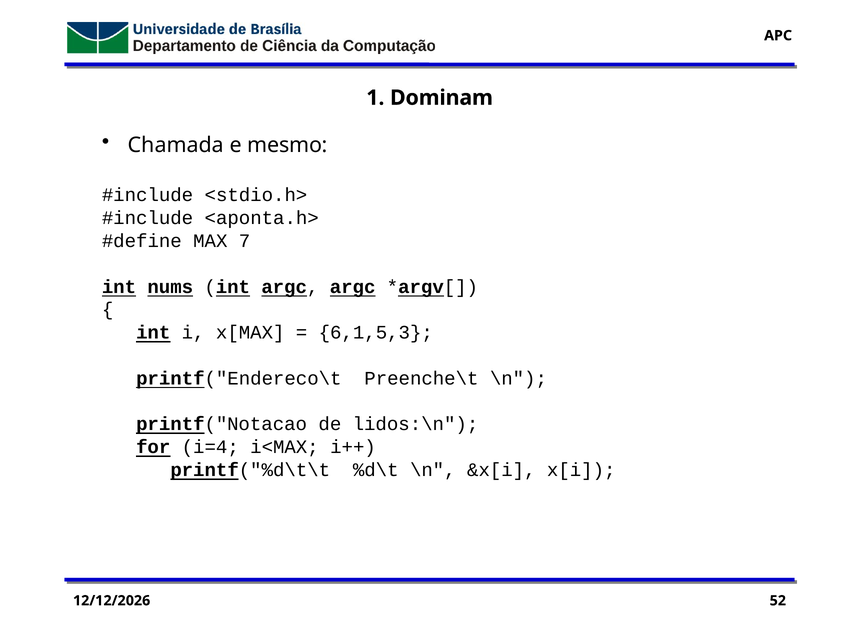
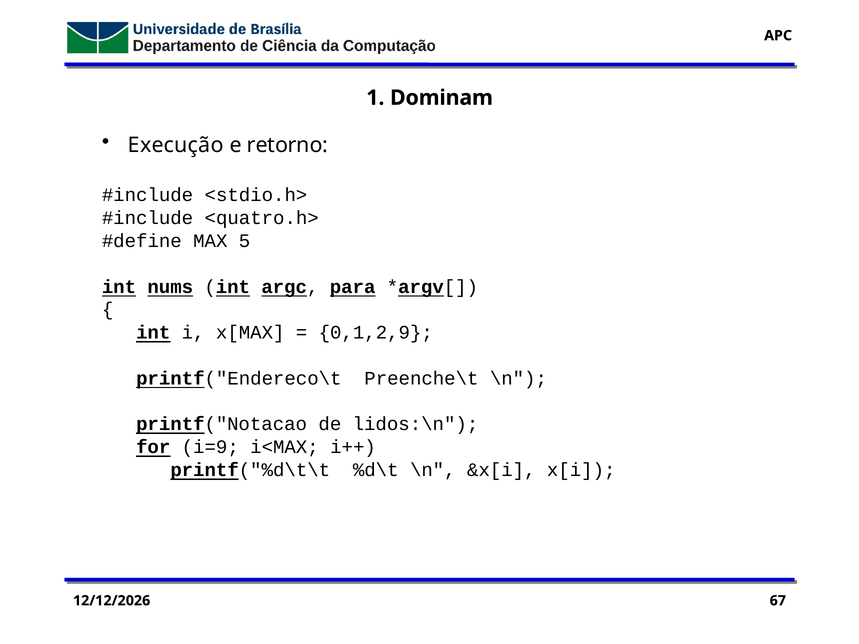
Chamada: Chamada -> Execução
mesmo: mesmo -> retorno
<aponta.h>: <aponta.h> -> <quatro.h>
7: 7 -> 5
argc argc: argc -> para
6,1,5,3: 6,1,5,3 -> 0,1,2,9
i=4: i=4 -> i=9
52: 52 -> 67
